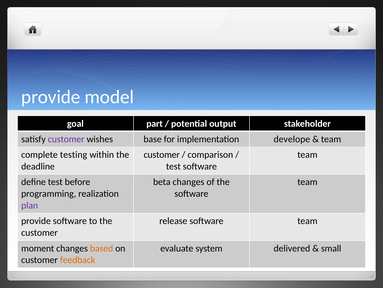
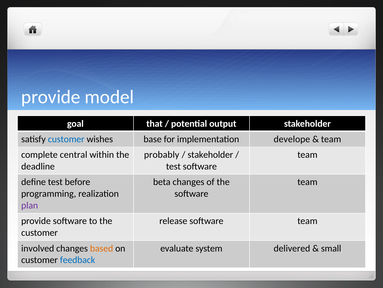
part: part -> that
customer at (66, 139) colour: purple -> blue
testing: testing -> central
customer at (162, 154): customer -> probably
comparison at (210, 154): comparison -> stakeholder
moment: moment -> involved
feedback colour: orange -> blue
